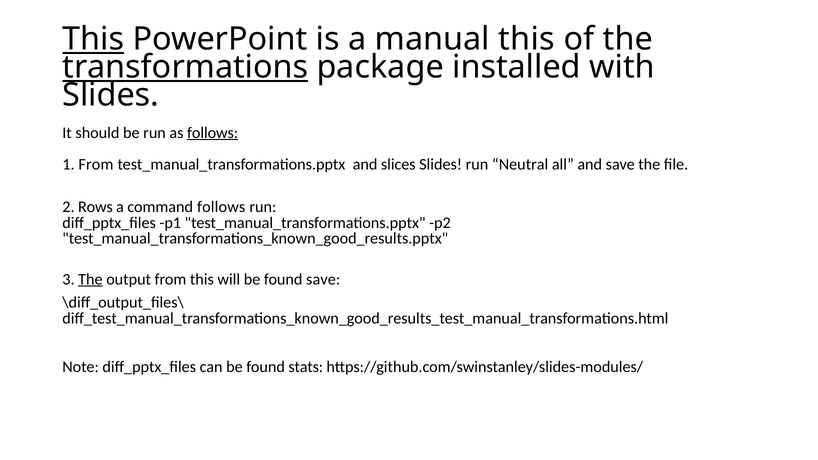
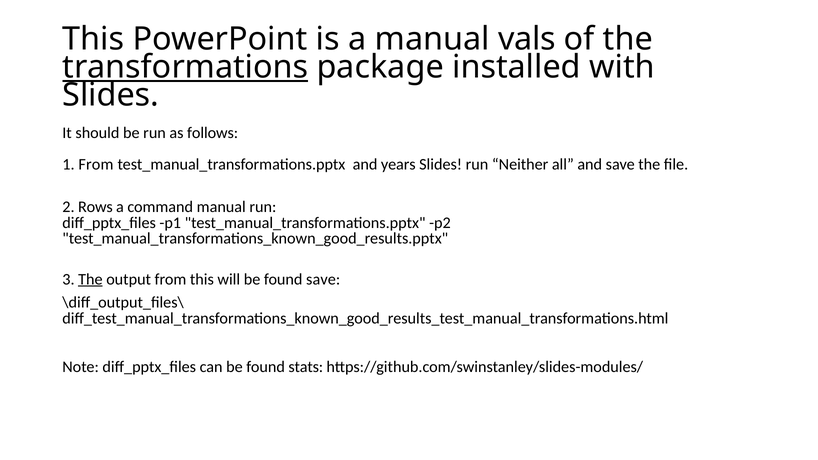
This at (93, 39) underline: present -> none
manual this: this -> vals
follows at (213, 133) underline: present -> none
slices: slices -> years
Neutral: Neutral -> Neither
command follows: follows -> manual
